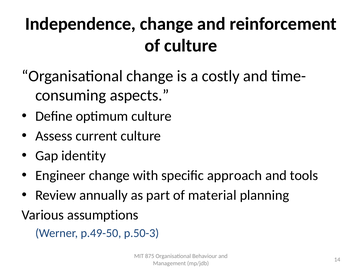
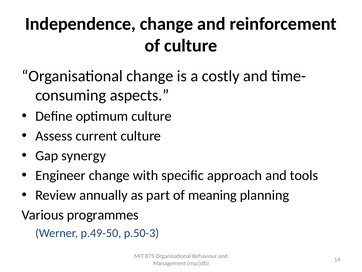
identity: identity -> synergy
material: material -> meaning
assumptions: assumptions -> programmes
